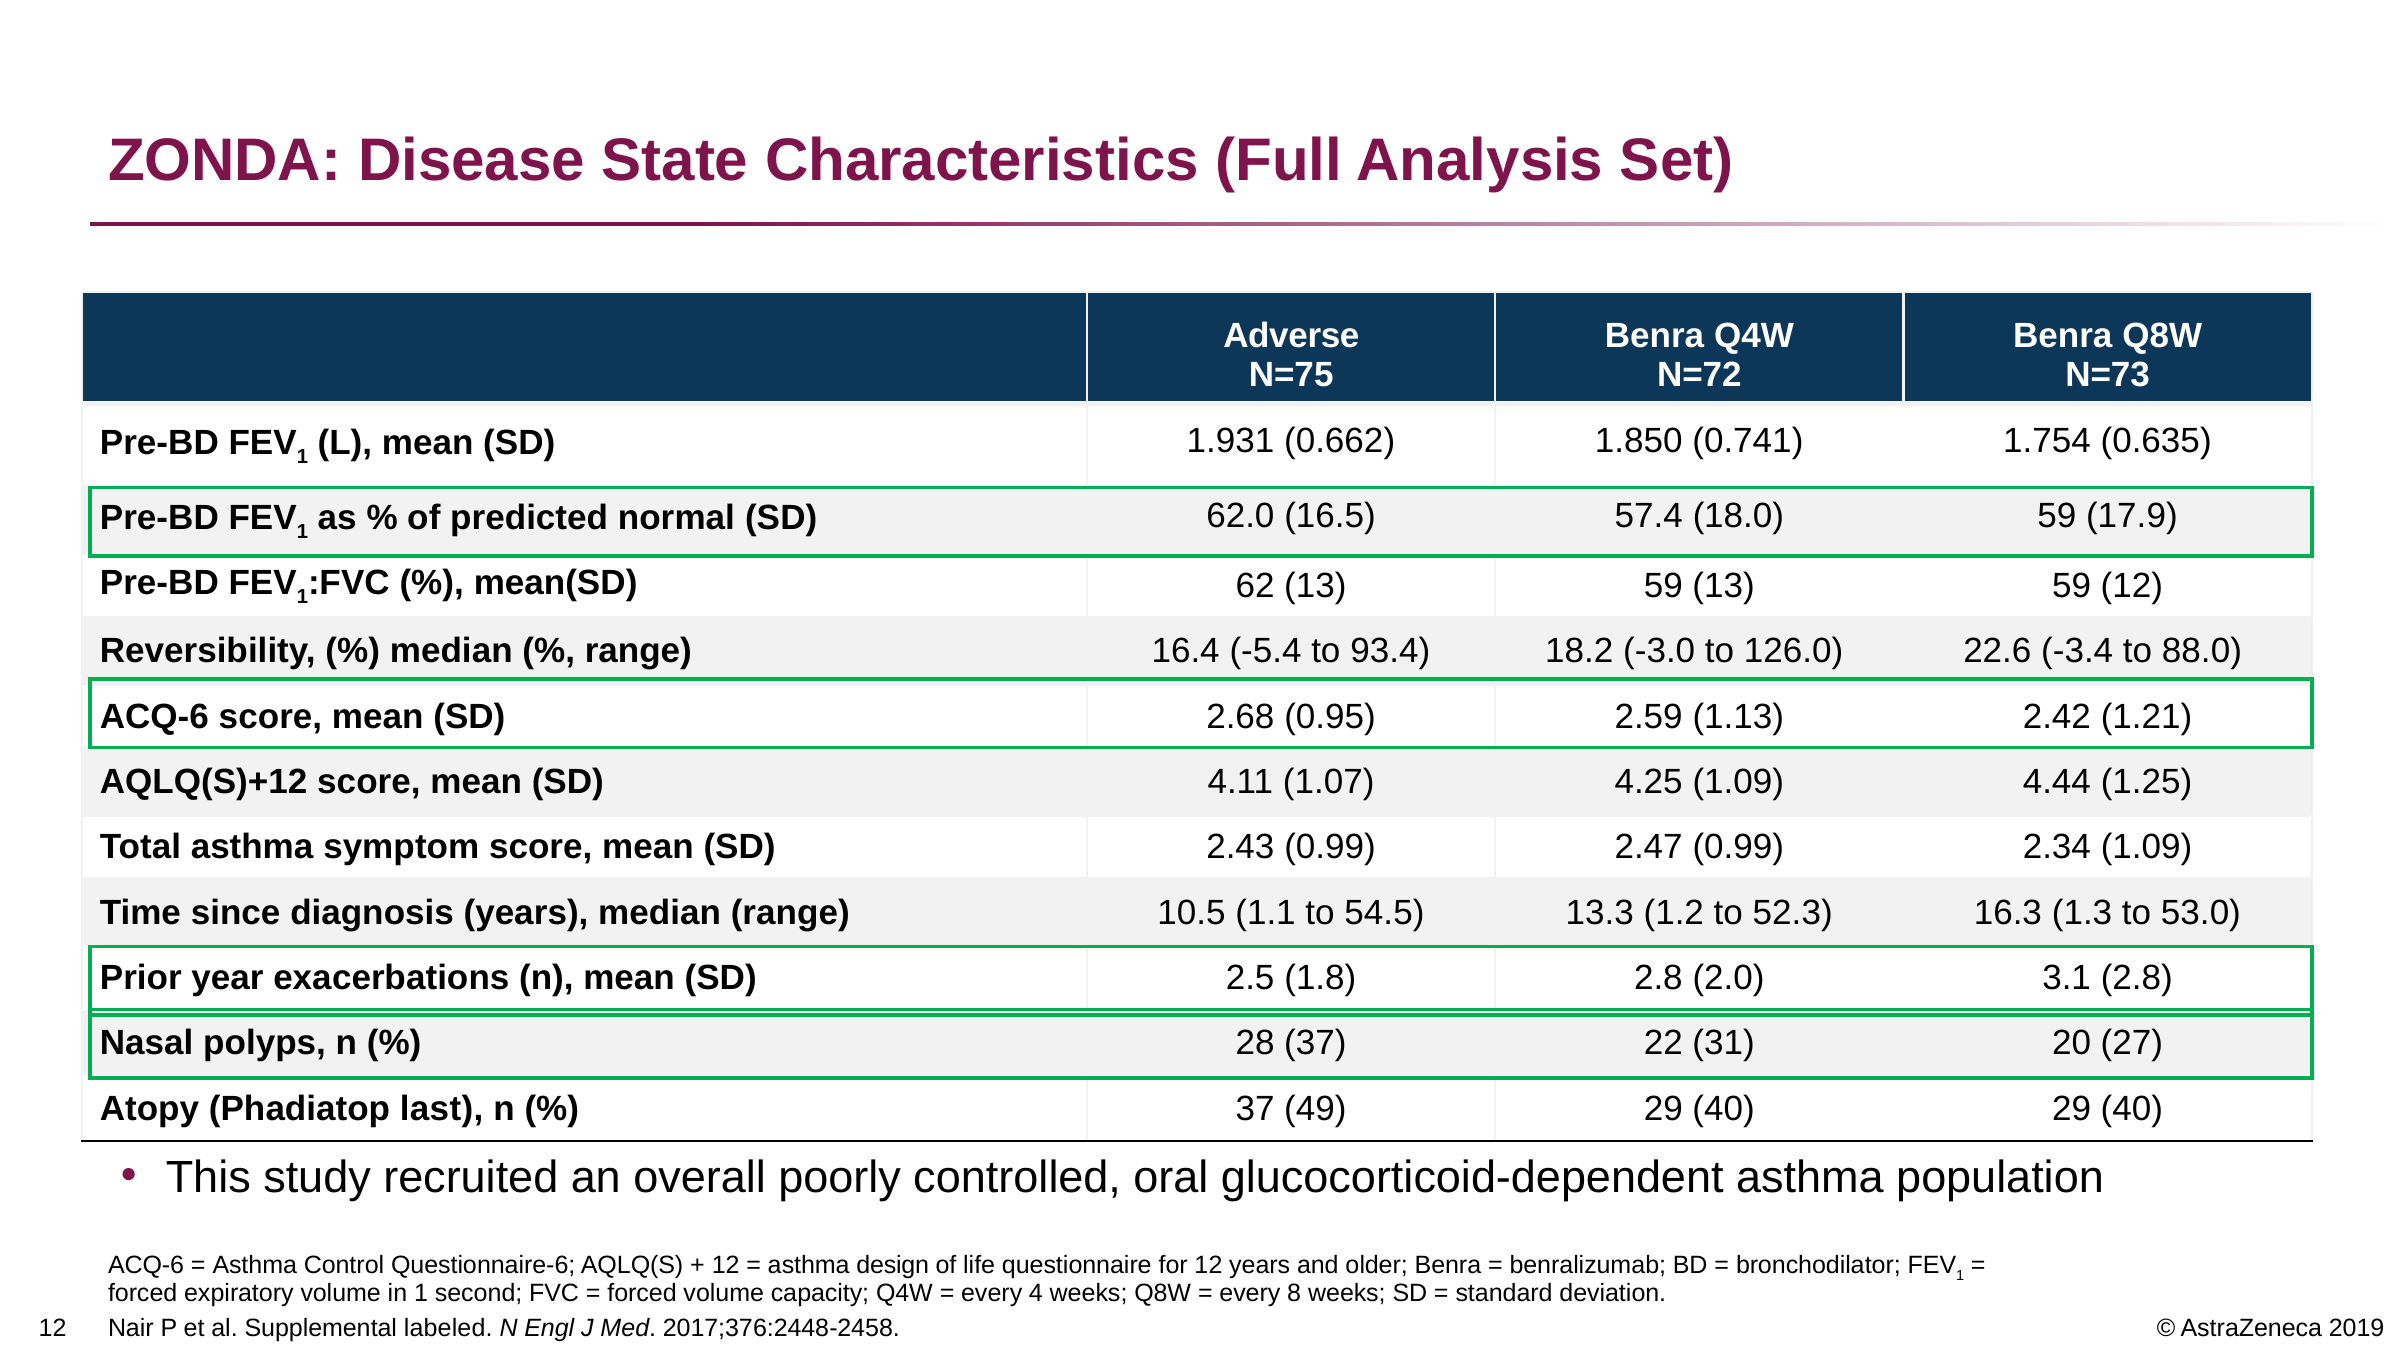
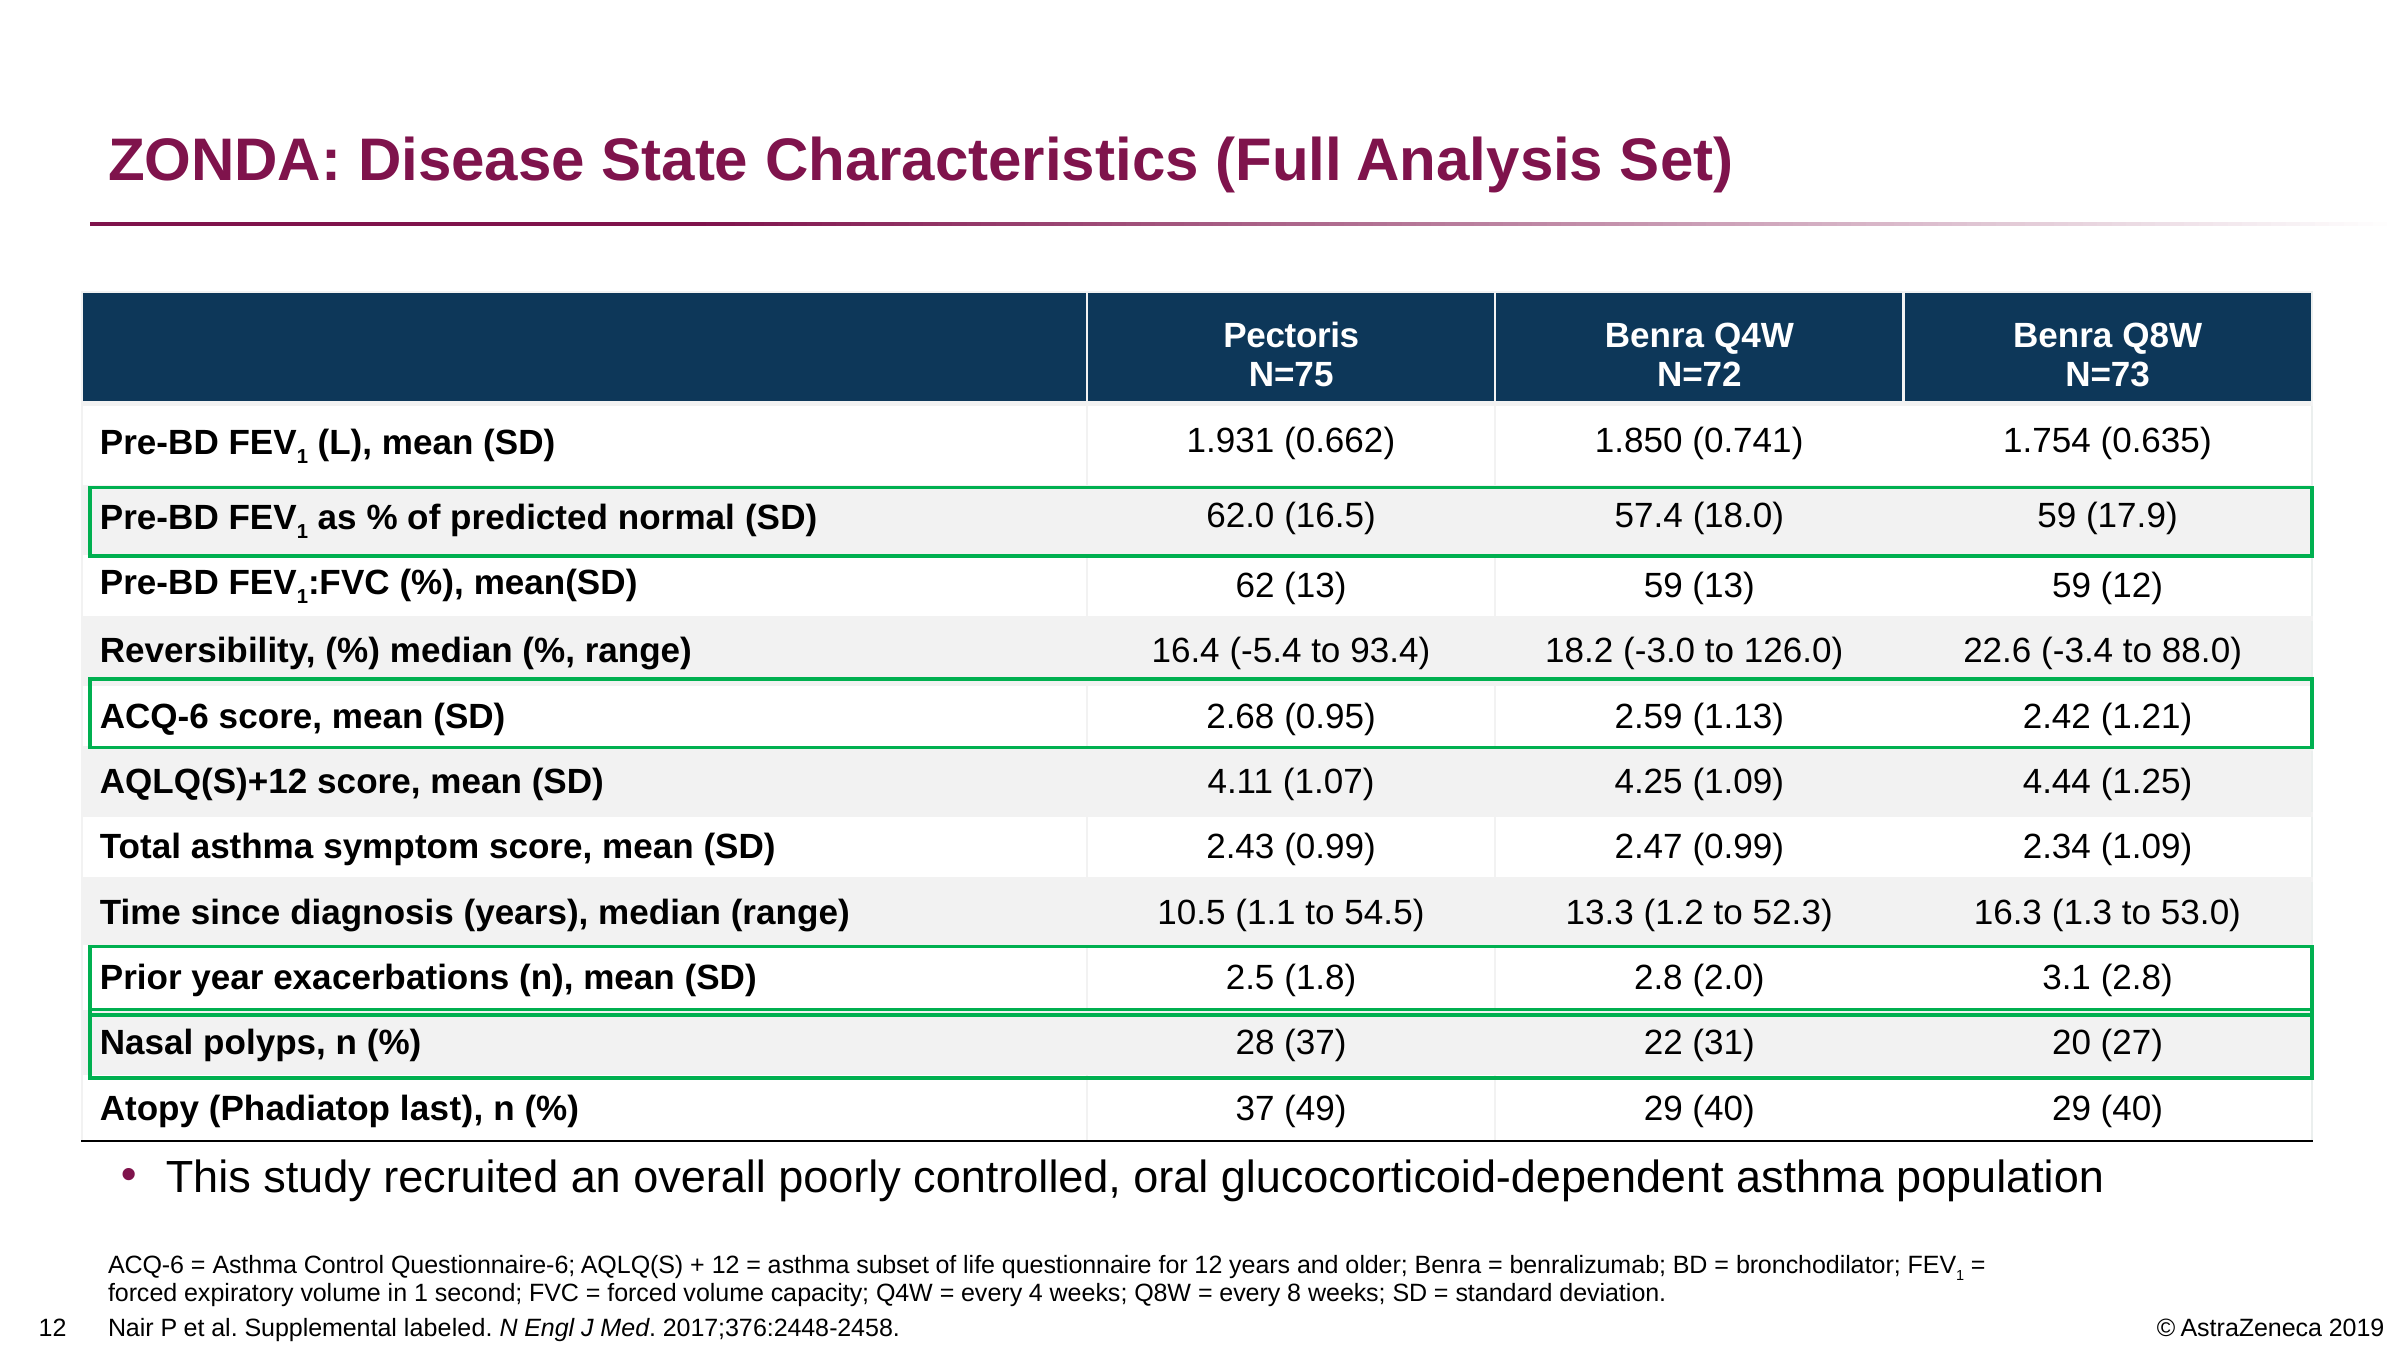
Adverse: Adverse -> Pectoris
design: design -> subset
